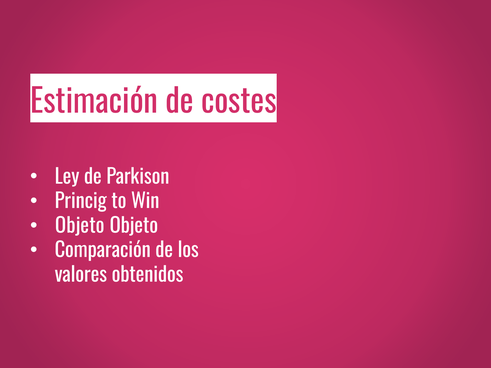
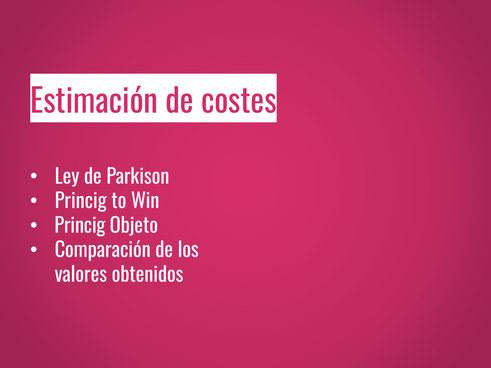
Objeto at (80, 226): Objeto -> Princig
